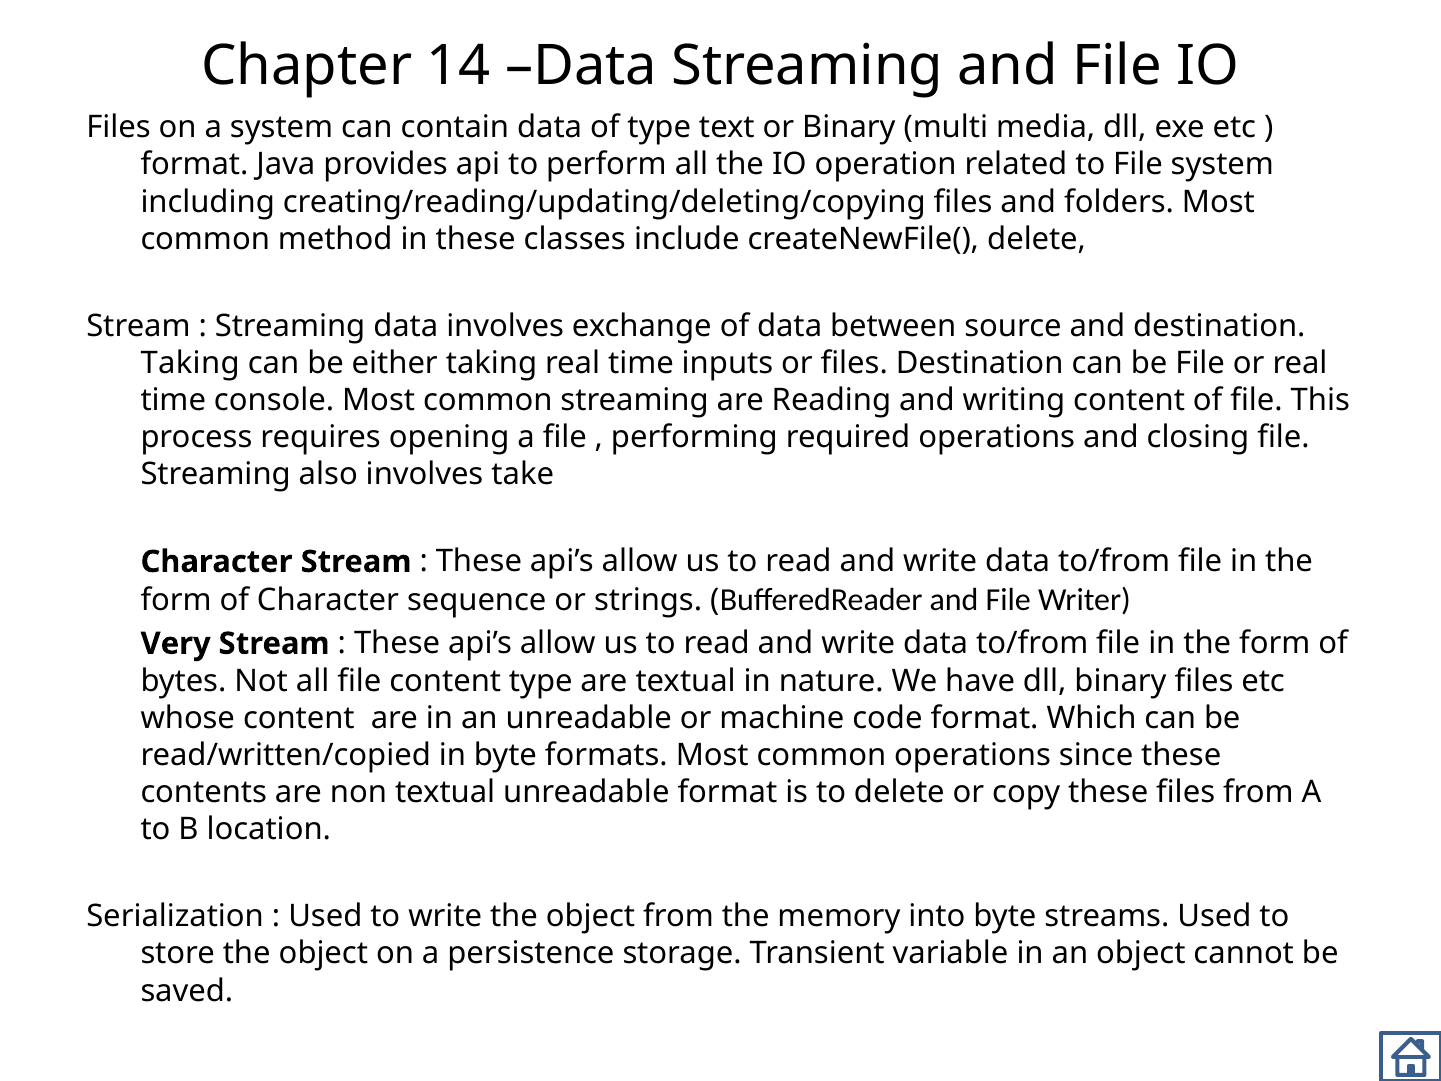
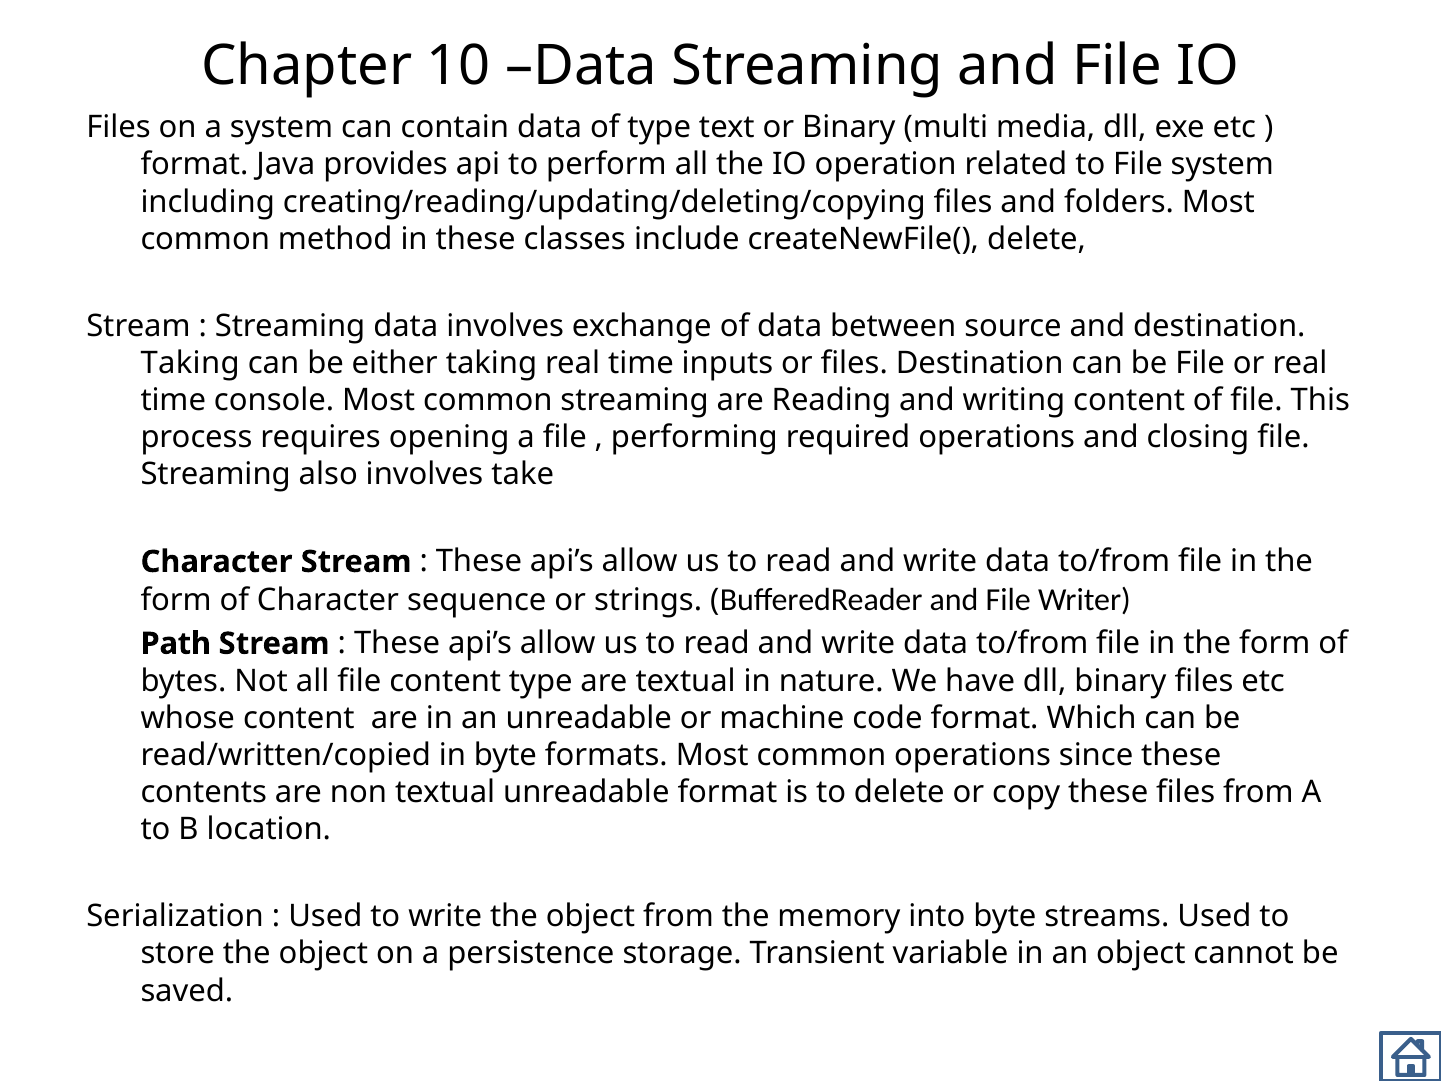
14: 14 -> 10
Very: Very -> Path
